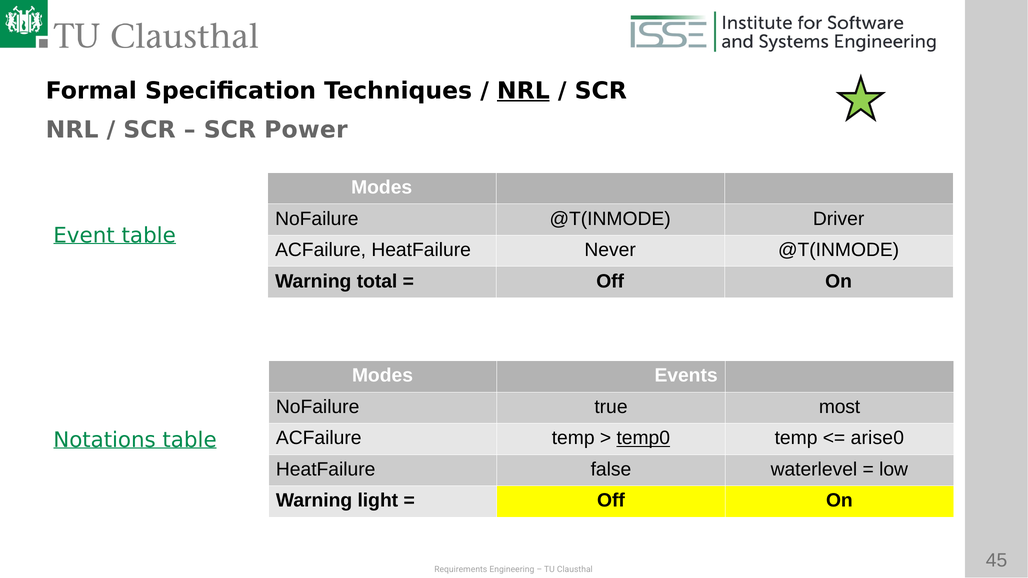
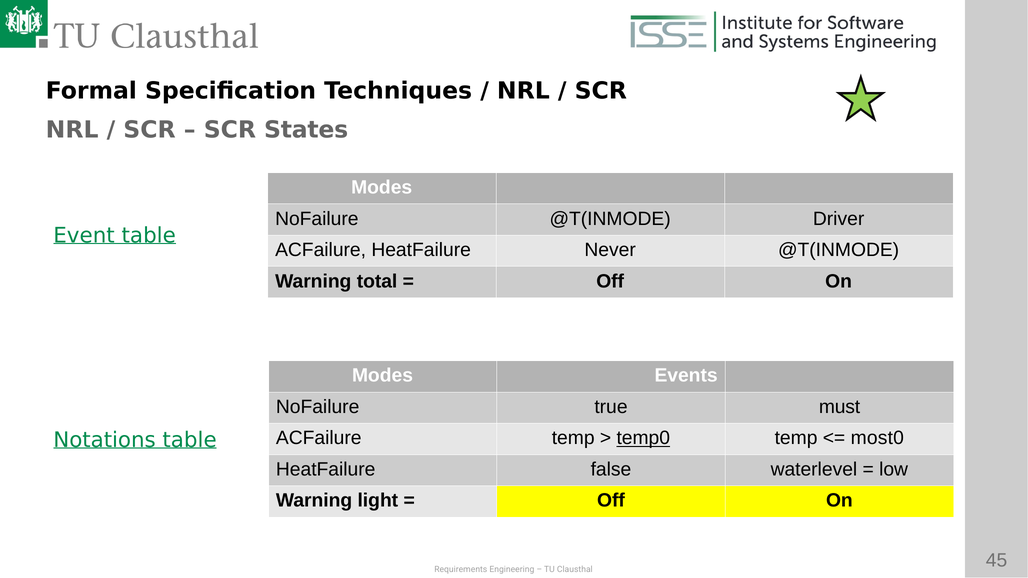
NRL at (523, 91) underline: present -> none
Power: Power -> States
most: most -> must
arise0: arise0 -> most0
